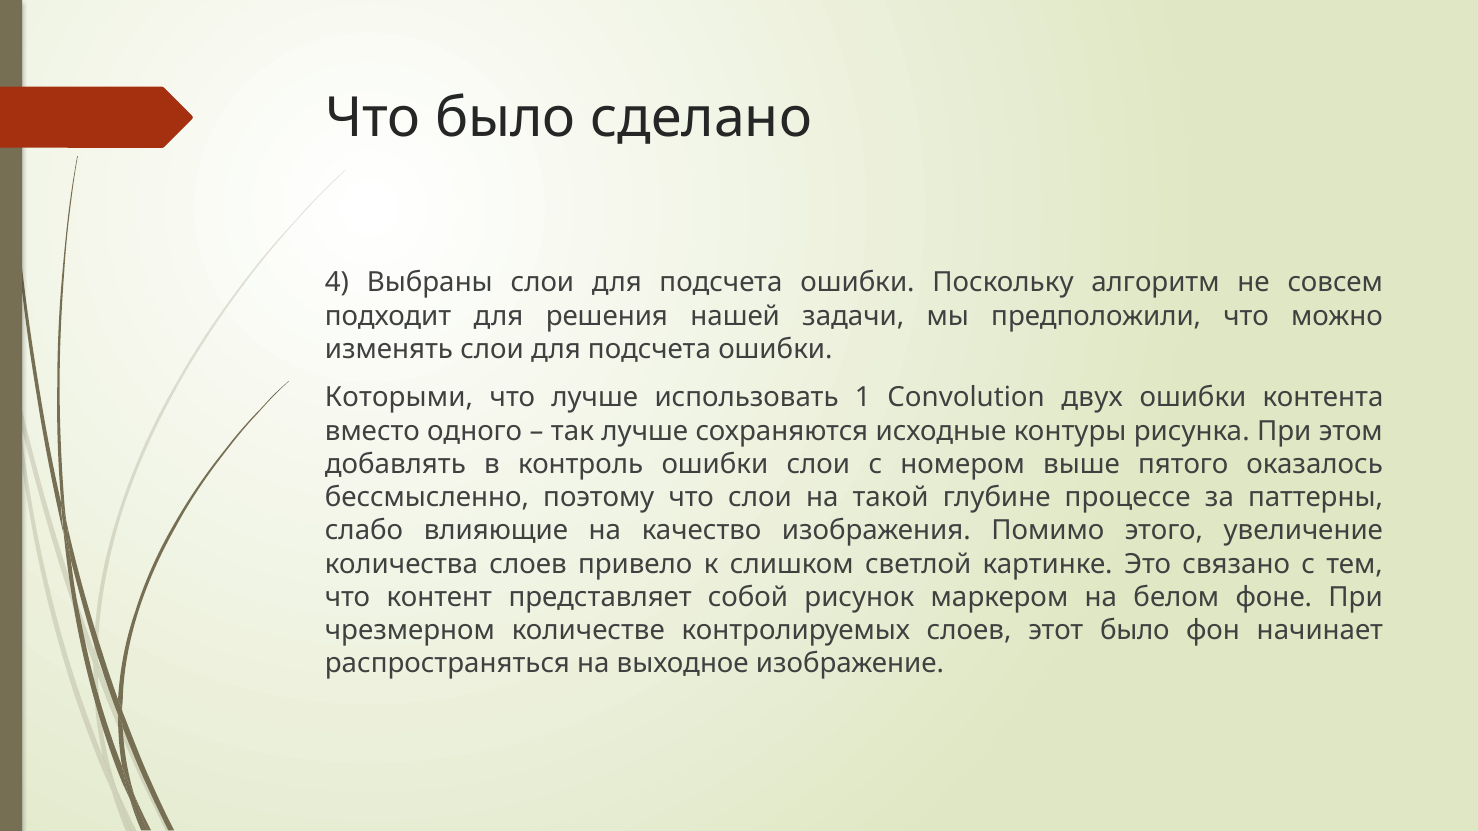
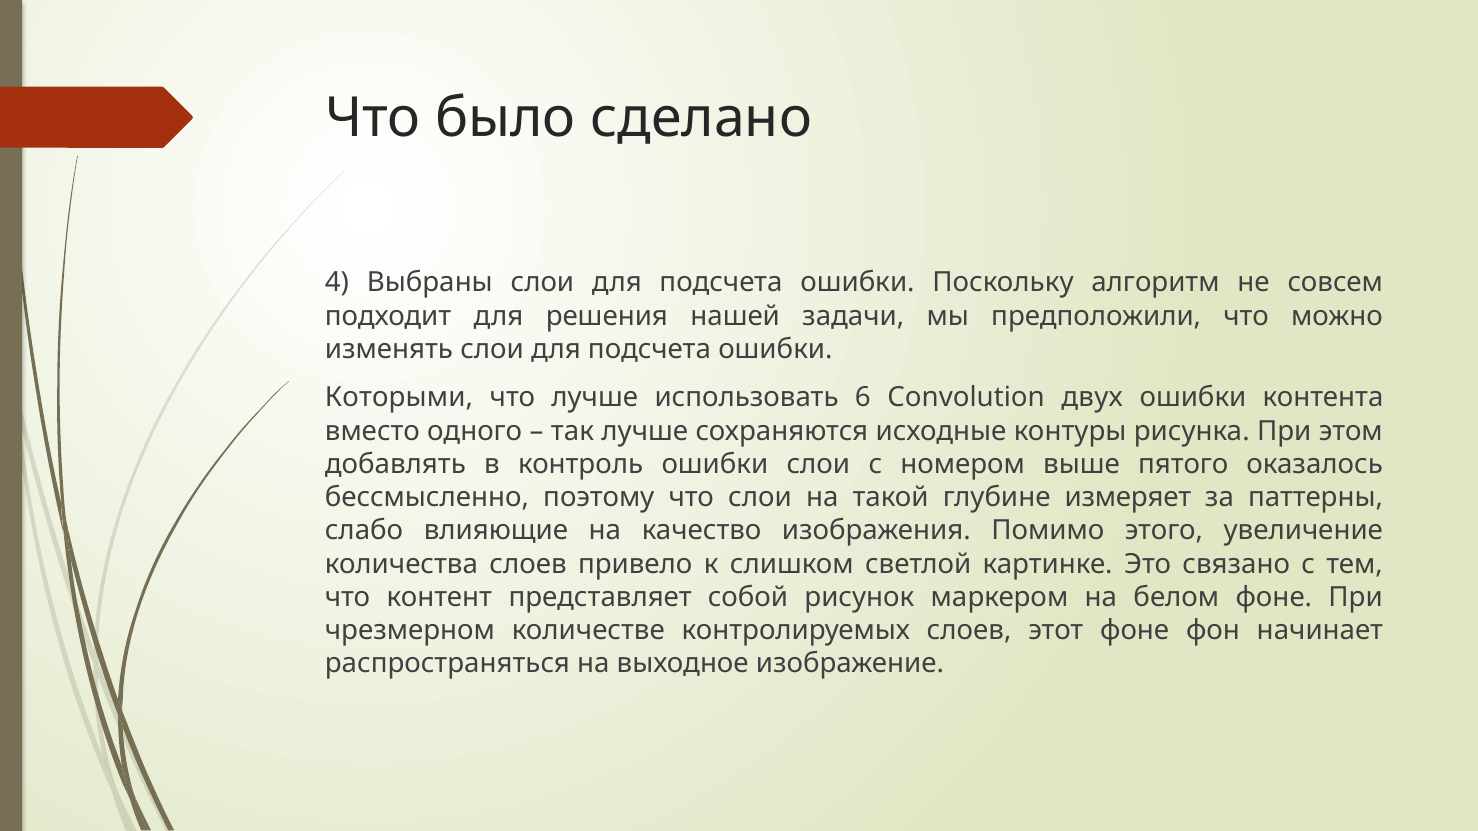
1: 1 -> 6
процессе: процессе -> измеряет
этот было: было -> фоне
